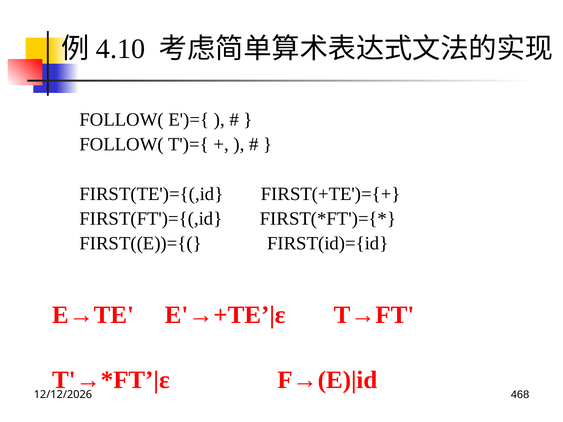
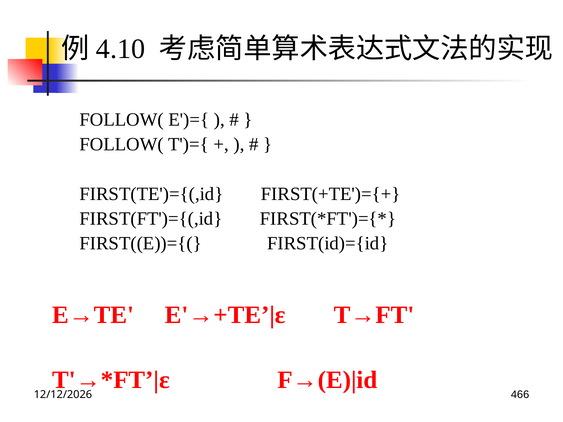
468: 468 -> 466
